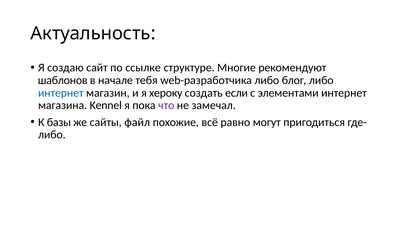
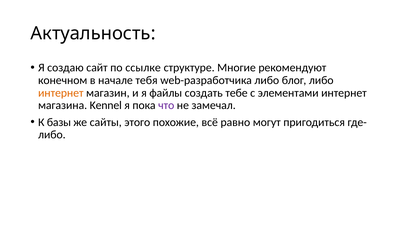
шаблонов: шаблонов -> конечном
интернет at (61, 93) colour: blue -> orange
хероку: хероку -> файлы
если: если -> тебе
файл: файл -> этого
